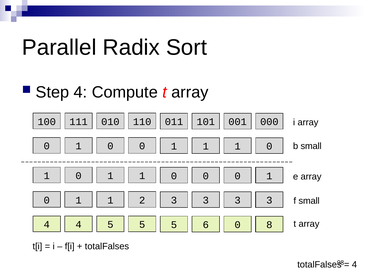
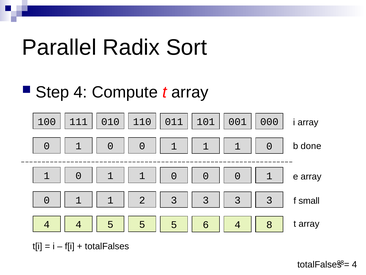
b small: small -> done
6 0: 0 -> 4
